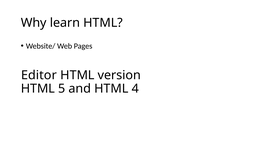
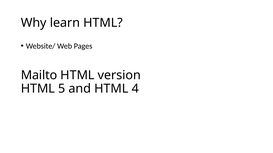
Editor: Editor -> Mailto
